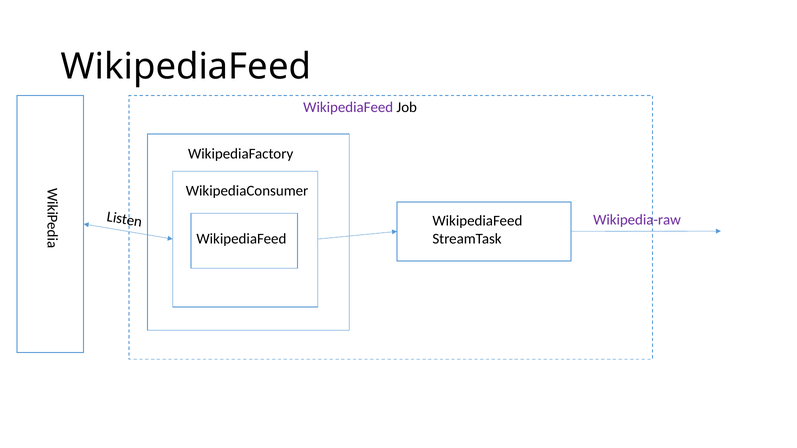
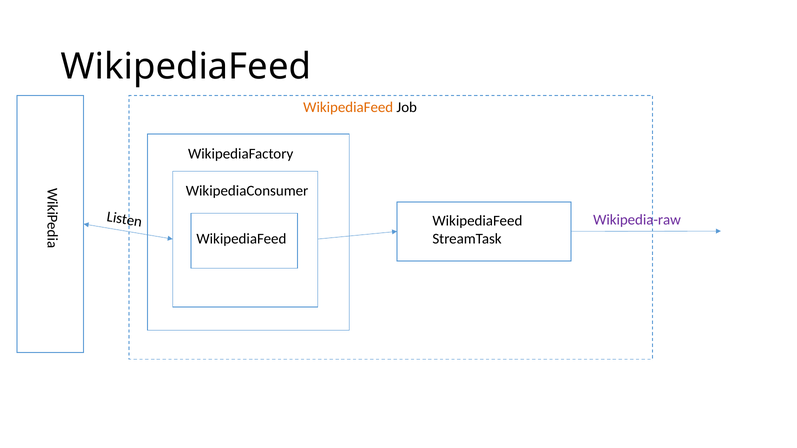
WikipediaFeed at (348, 108) colour: purple -> orange
